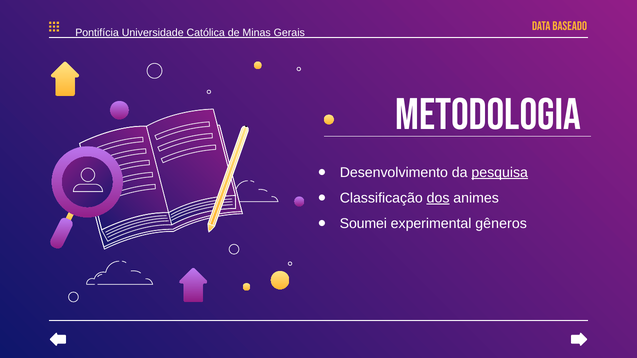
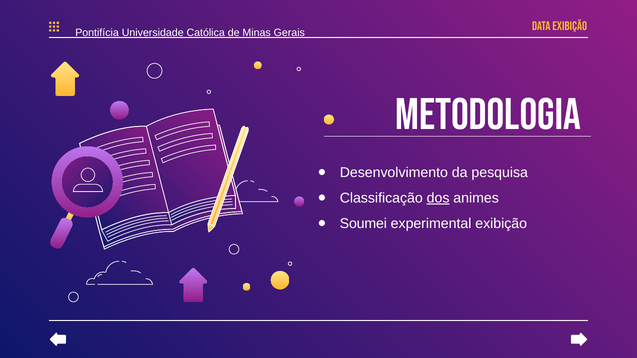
Data BASEADO: BASEADO -> EXIBIÇÃO
pesquisa underline: present -> none
experimental gêneros: gêneros -> exibição
